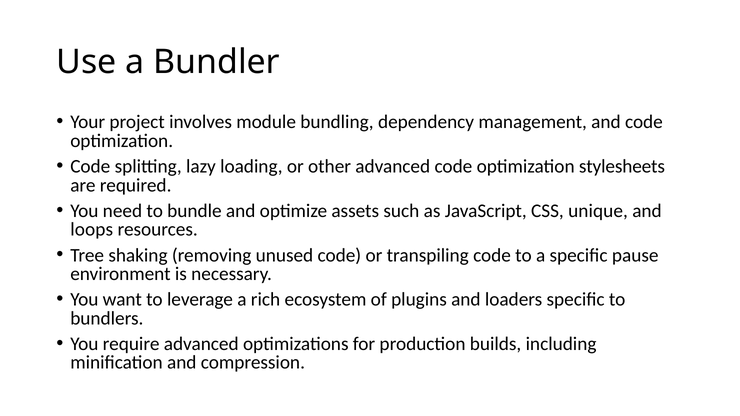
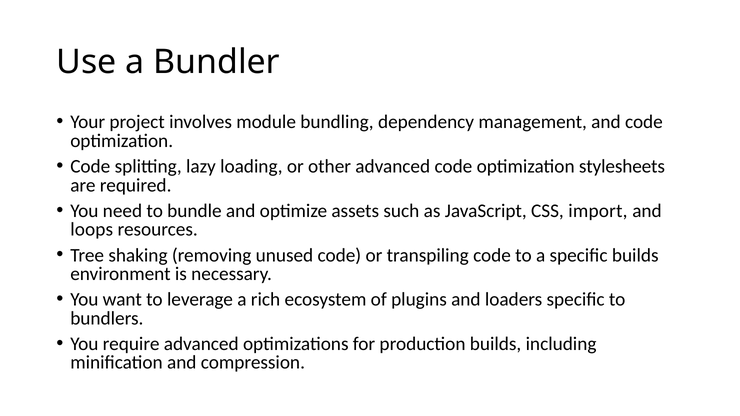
unique: unique -> import
specific pause: pause -> builds
